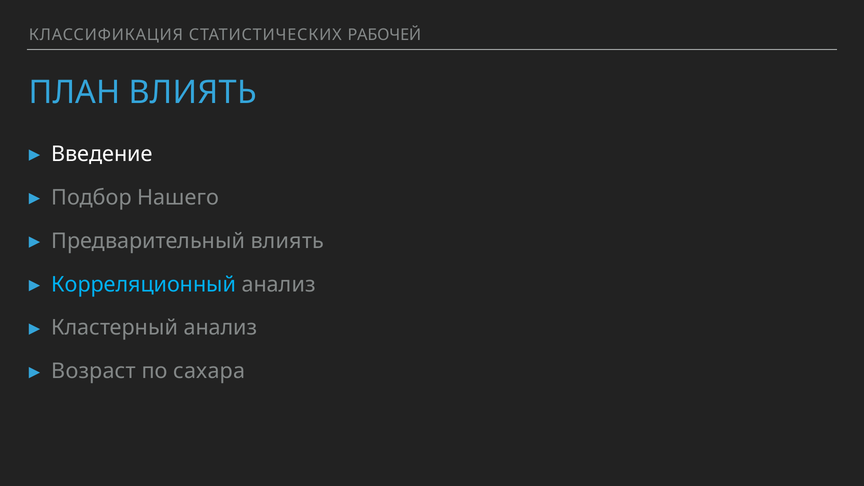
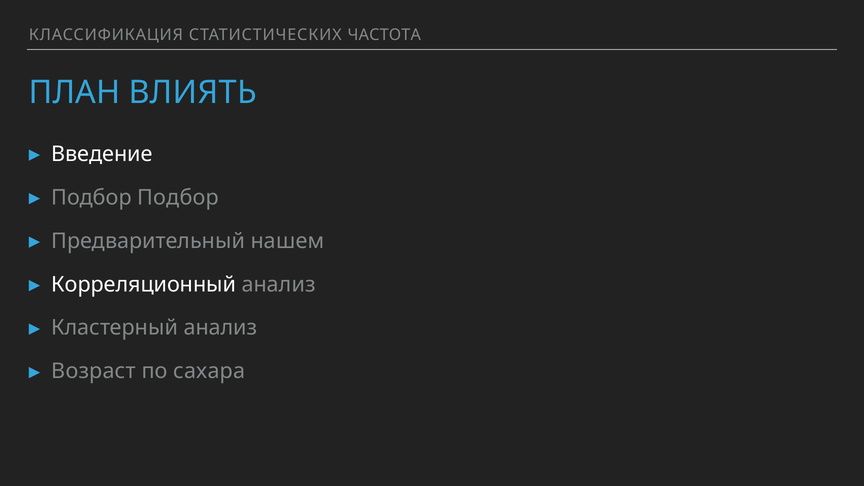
РАБОЧЕЙ: РАБОЧЕЙ -> ЧАСТОТА
Подбор Нашего: Нашего -> Подбор
Предварительный влиять: влиять -> нашем
Корреляционный colour: light blue -> white
